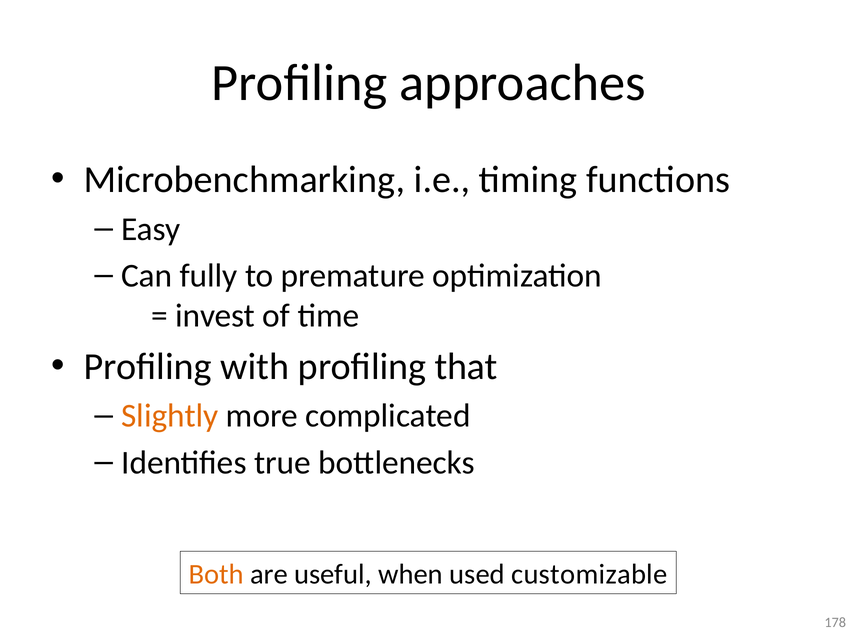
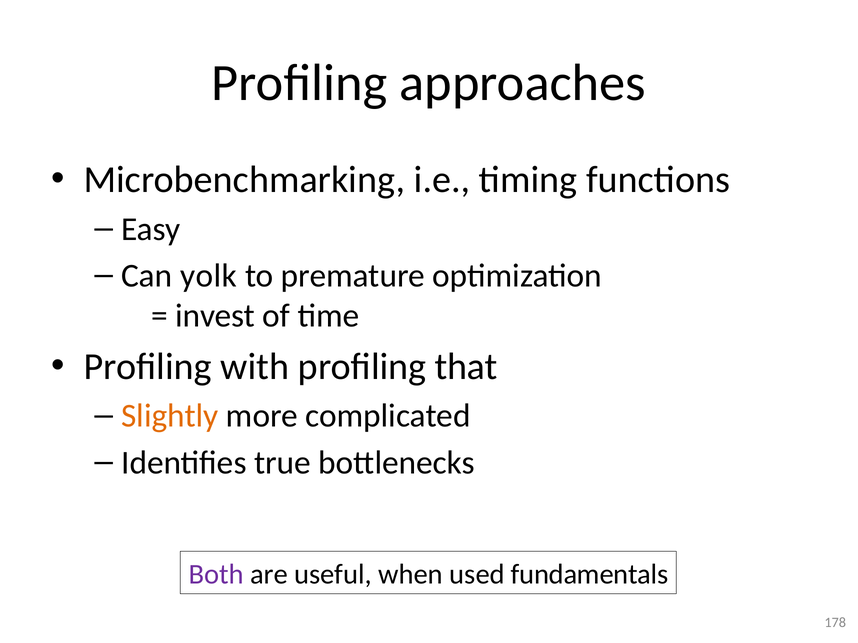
fully: fully -> yolk
Both colour: orange -> purple
customizable: customizable -> fundamentals
